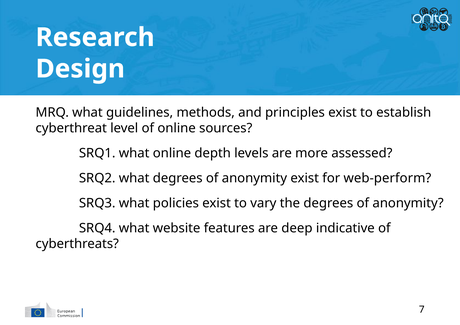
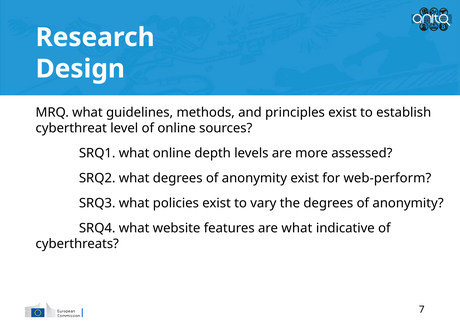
are deep: deep -> what
